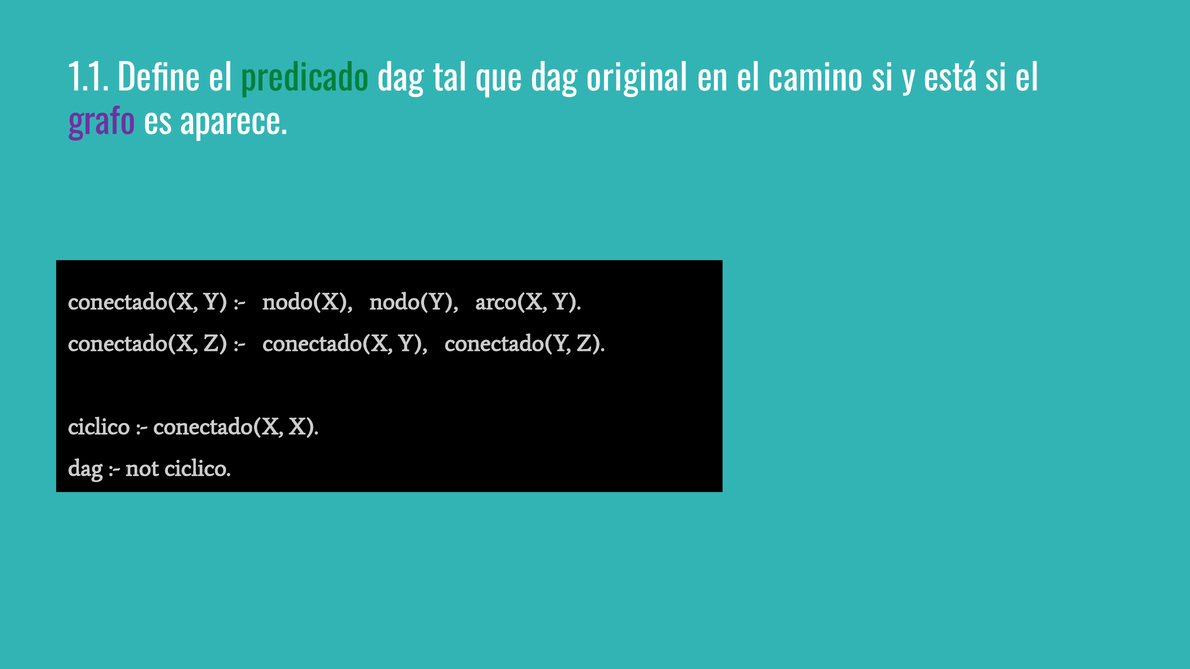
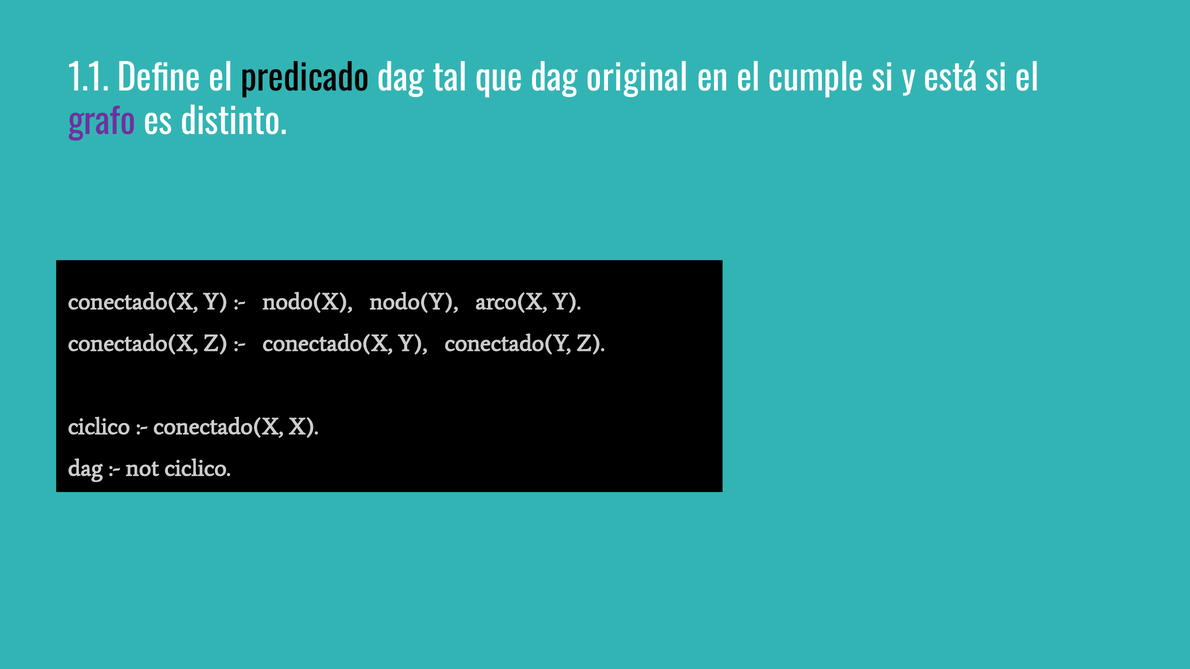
predicado colour: green -> black
camino: camino -> cumple
aparece: aparece -> distinto
